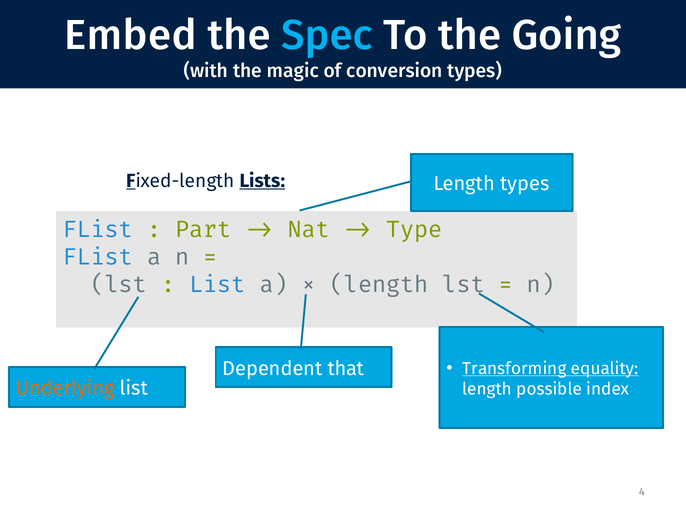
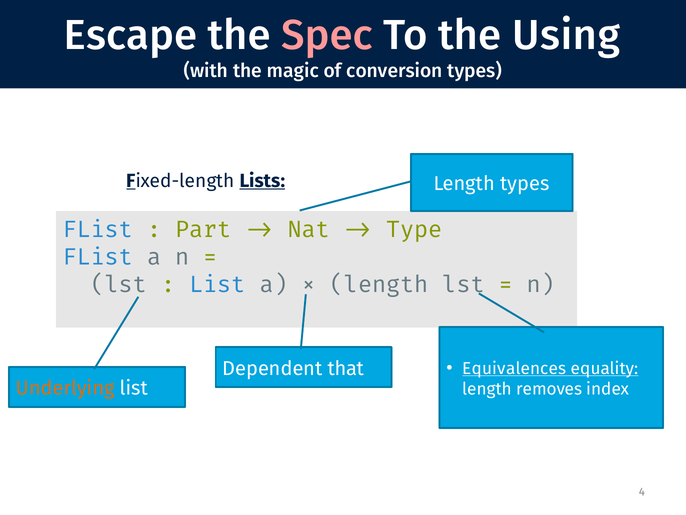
Embed: Embed -> Escape
Spec colour: light blue -> pink
Going: Going -> Using
Transforming: Transforming -> Equivalences
possible: possible -> removes
